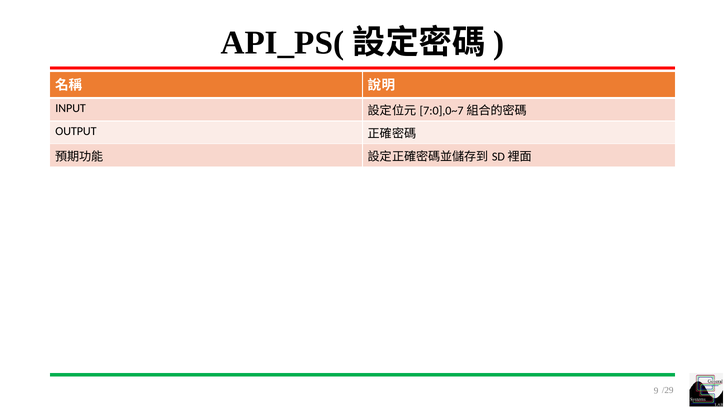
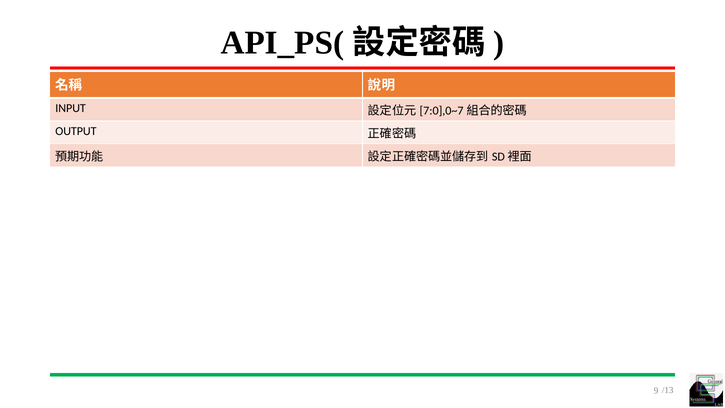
/29: /29 -> /13
